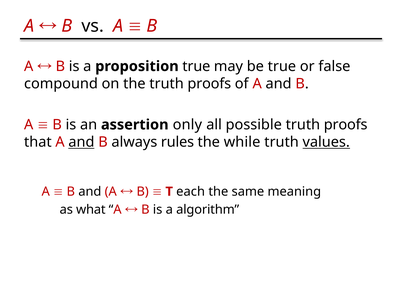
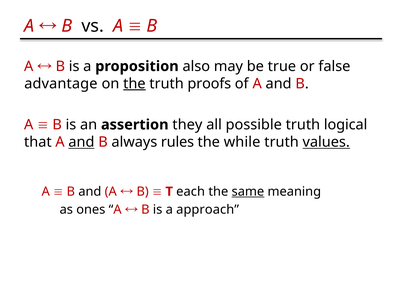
proposition true: true -> also
compound: compound -> advantage
the at (134, 84) underline: none -> present
only: only -> they
possible truth proofs: proofs -> logical
same underline: none -> present
what: what -> ones
algorithm: algorithm -> approach
